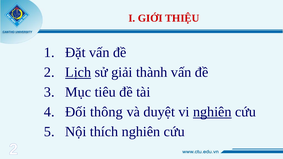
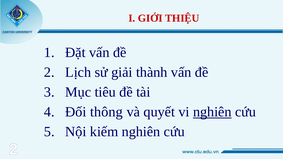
Lịch underline: present -> none
duyệt: duyệt -> quyết
thích: thích -> kiếm
